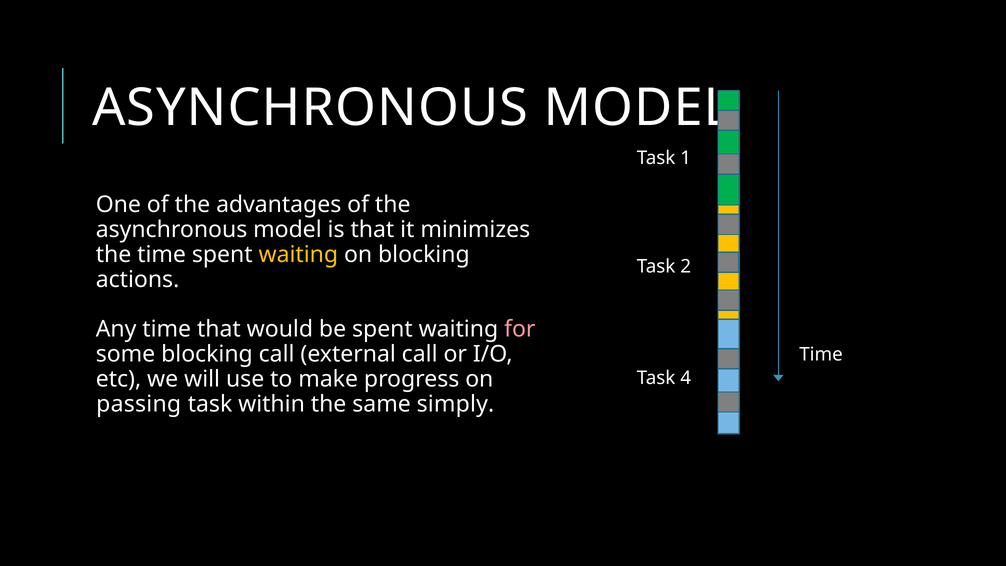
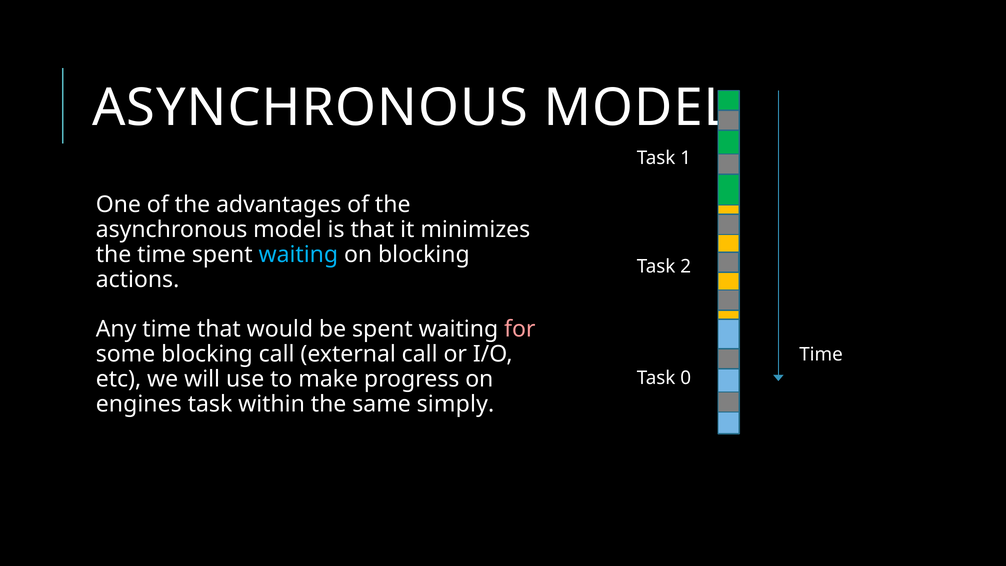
waiting at (298, 254) colour: yellow -> light blue
4: 4 -> 0
passing: passing -> engines
